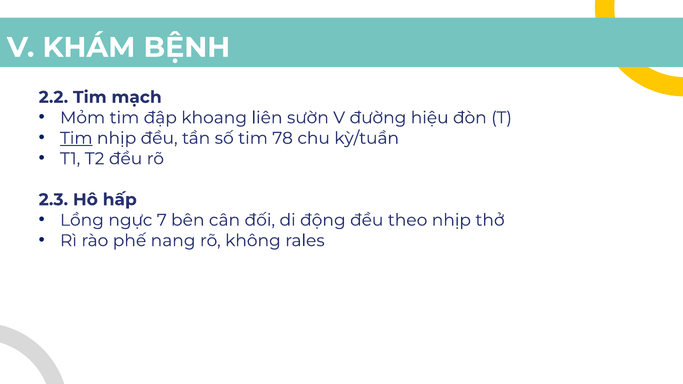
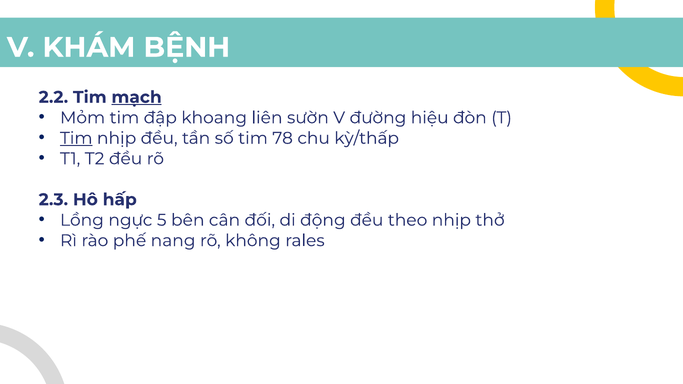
mạch underline: none -> present
kỳ/tuần: kỳ/tuần -> kỳ/thấp
7: 7 -> 5
